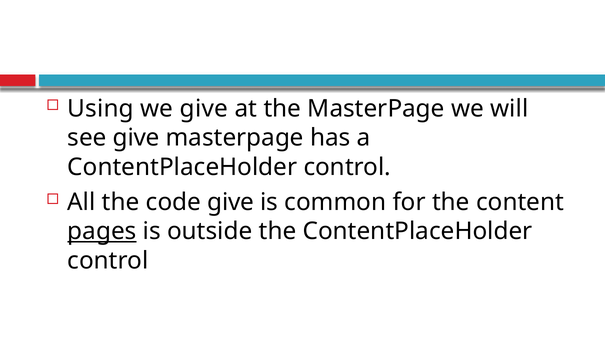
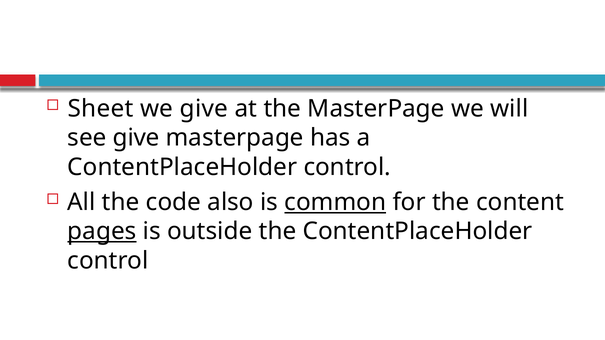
Using: Using -> Sheet
code give: give -> also
common underline: none -> present
